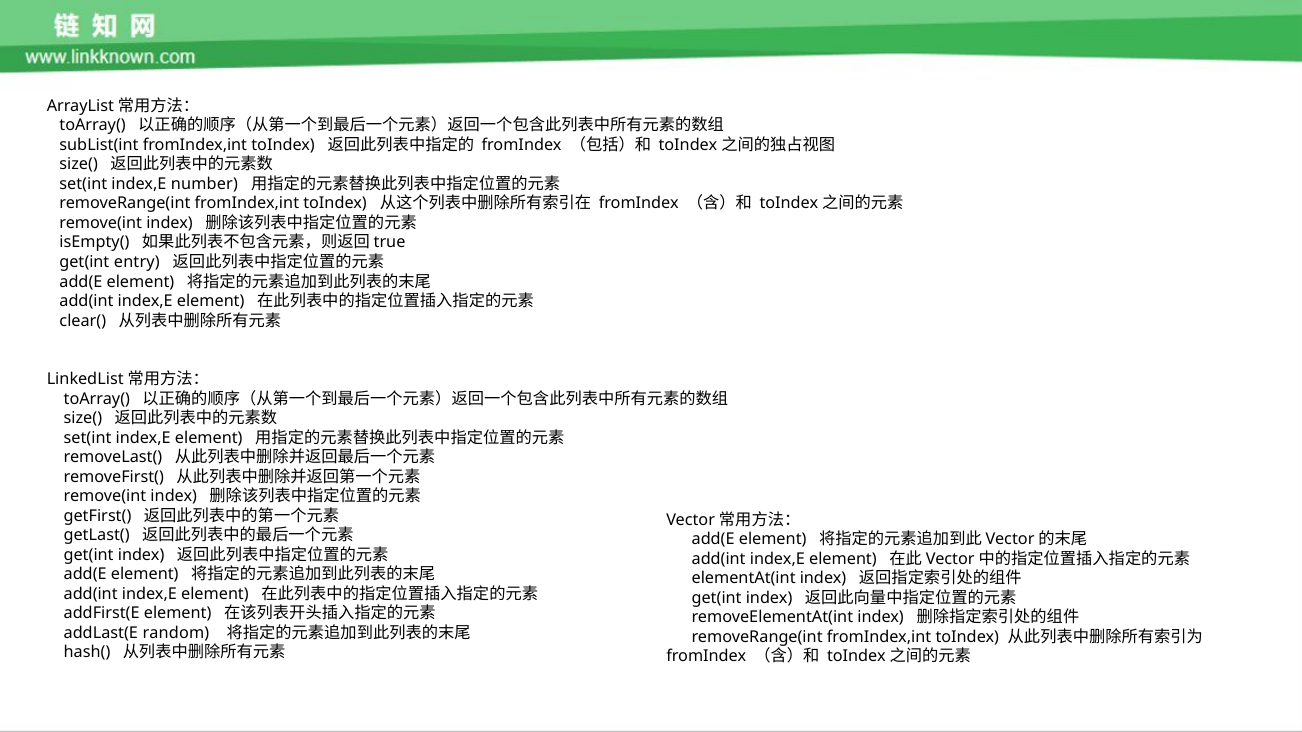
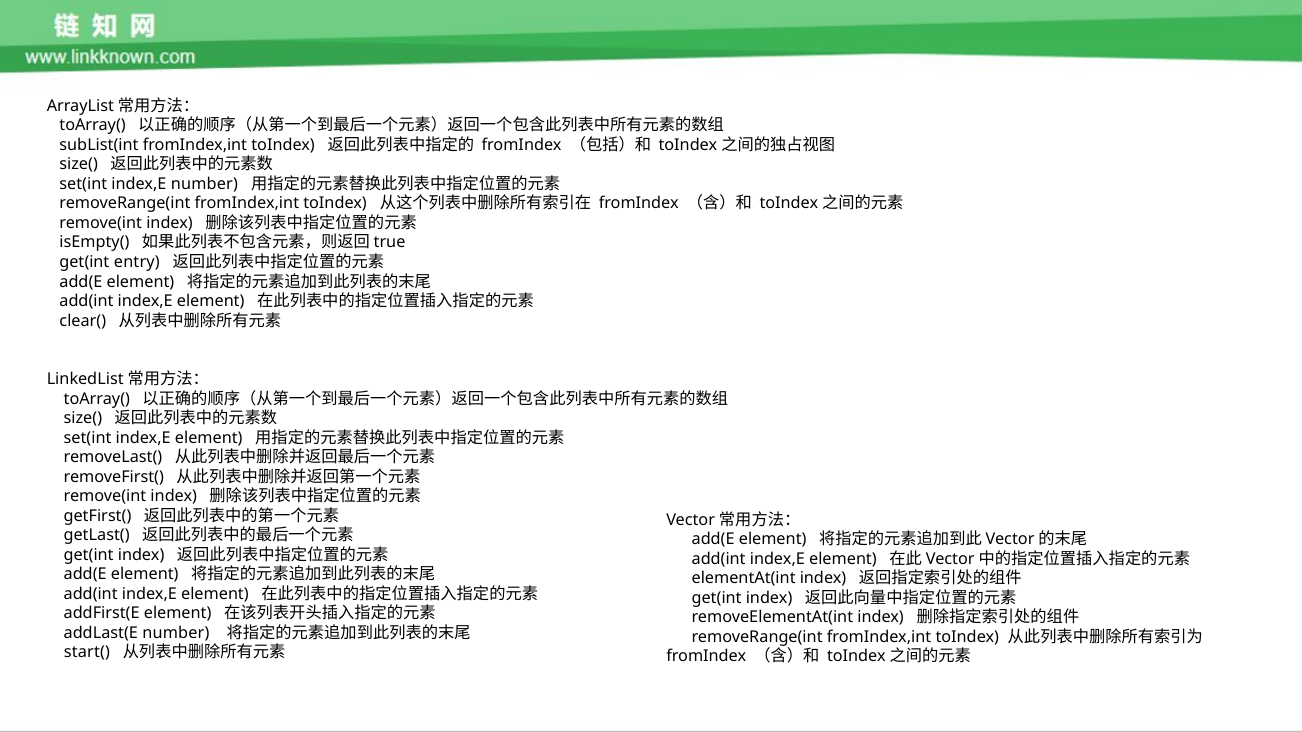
addLast(E random: random -> number
hash(: hash( -> start(
